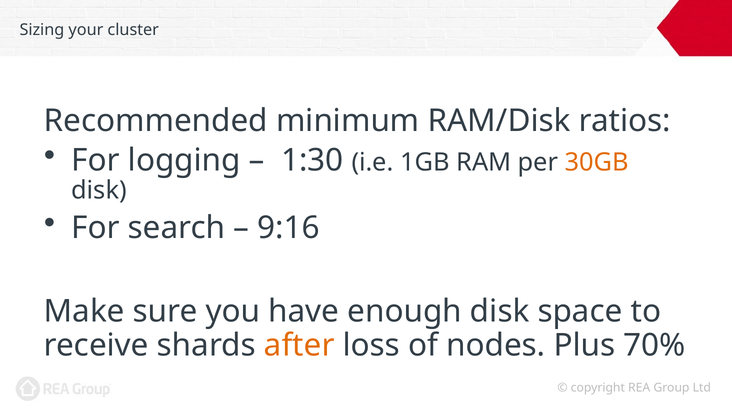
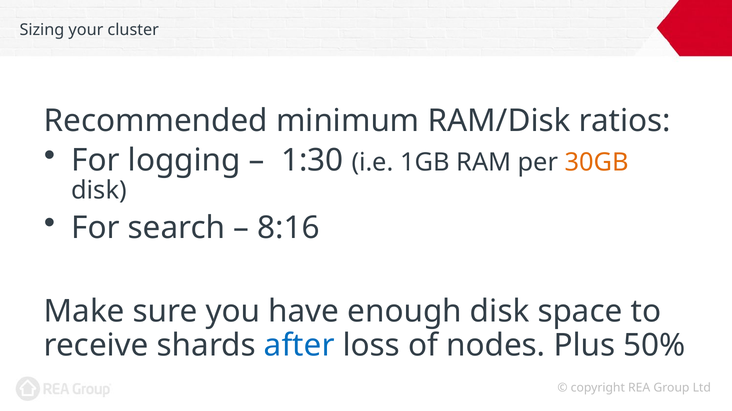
9:16: 9:16 -> 8:16
after colour: orange -> blue
70%: 70% -> 50%
